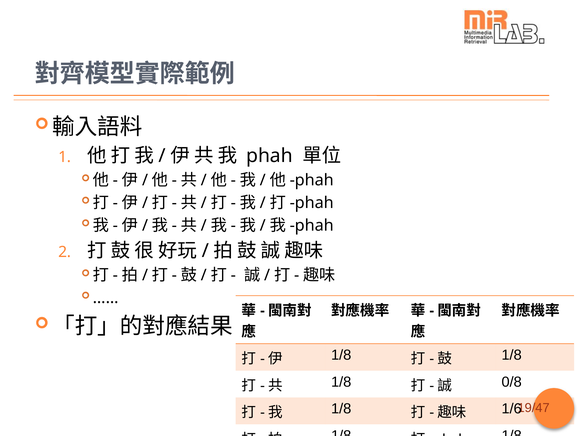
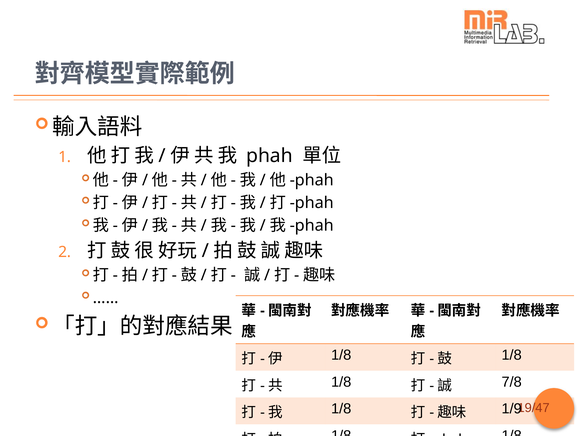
0/8: 0/8 -> 7/8
1/6: 1/6 -> 1/9
